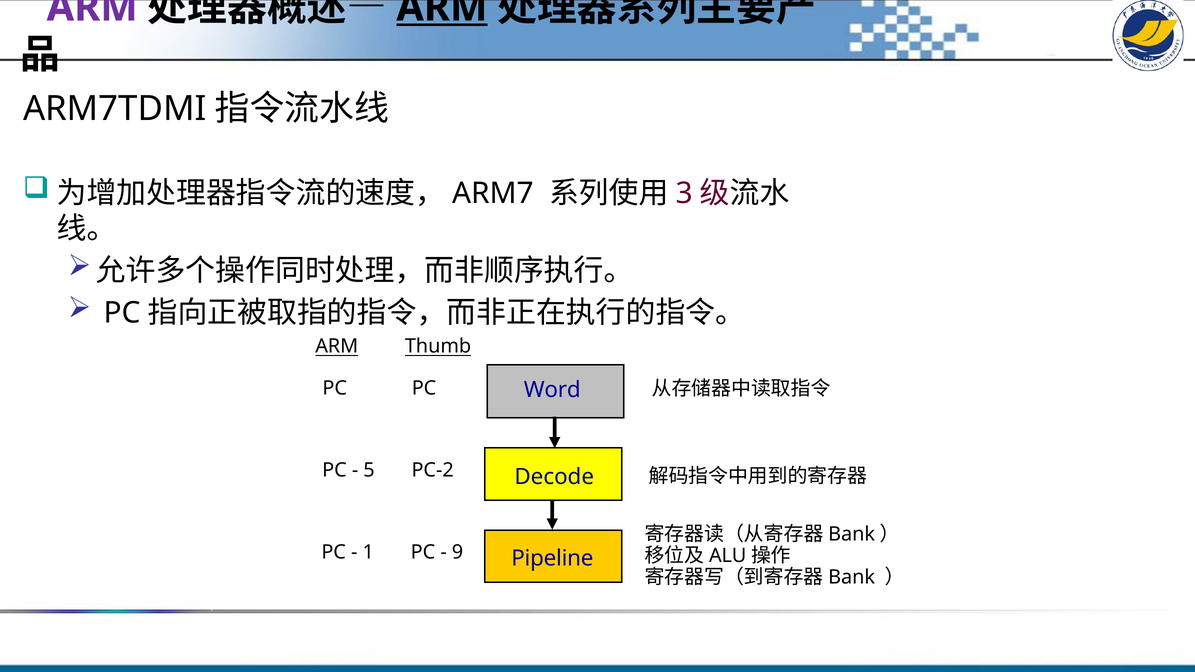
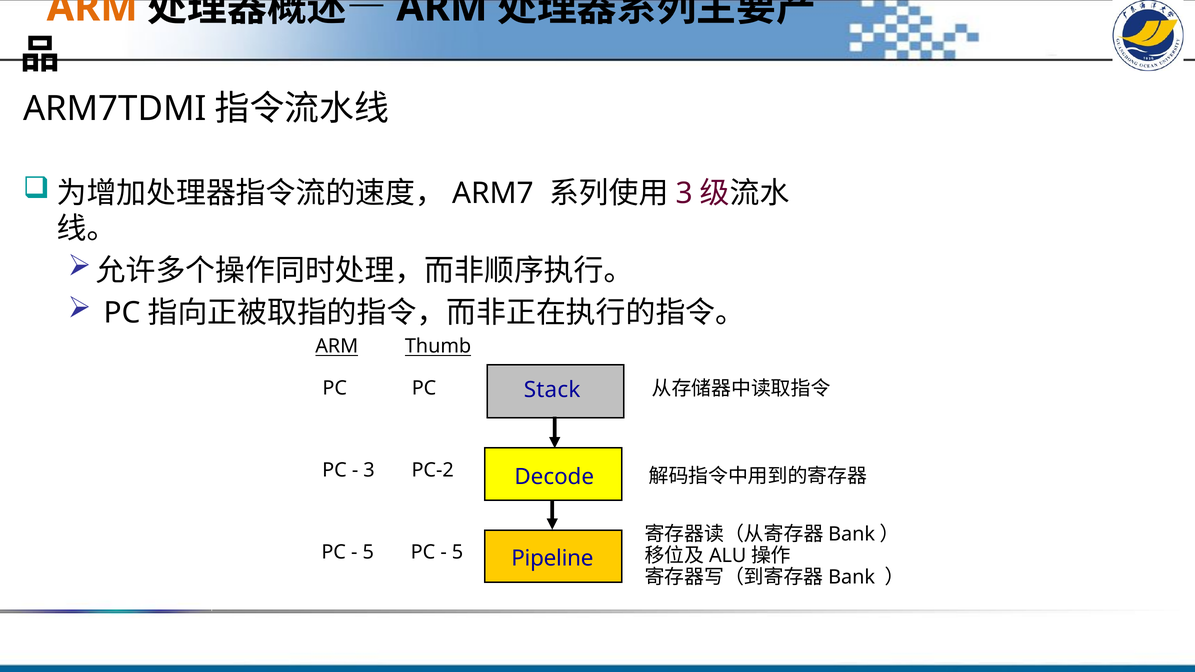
ARM at (92, 7) colour: purple -> orange
ARM at (442, 7) underline: present -> none
Word: Word -> Stack
5 at (369, 470): 5 -> 3
1 at (368, 552): 1 -> 5
9 at (458, 552): 9 -> 5
